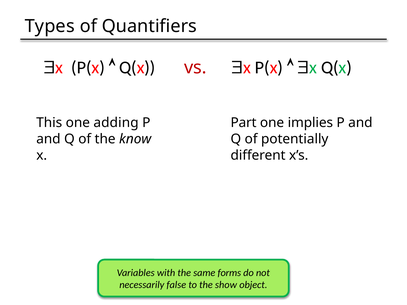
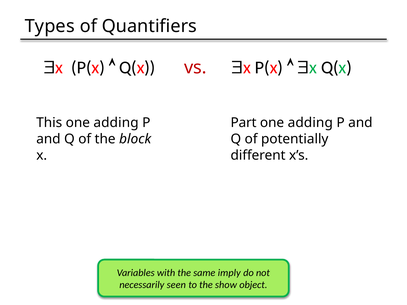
implies at (310, 123): implies -> adding
know: know -> block
forms: forms -> imply
false: false -> seen
